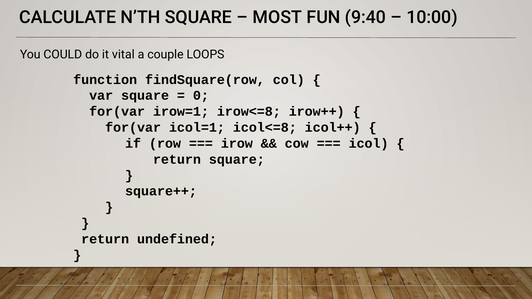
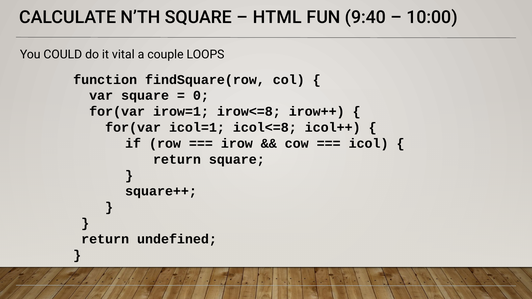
MOST: MOST -> HTML
